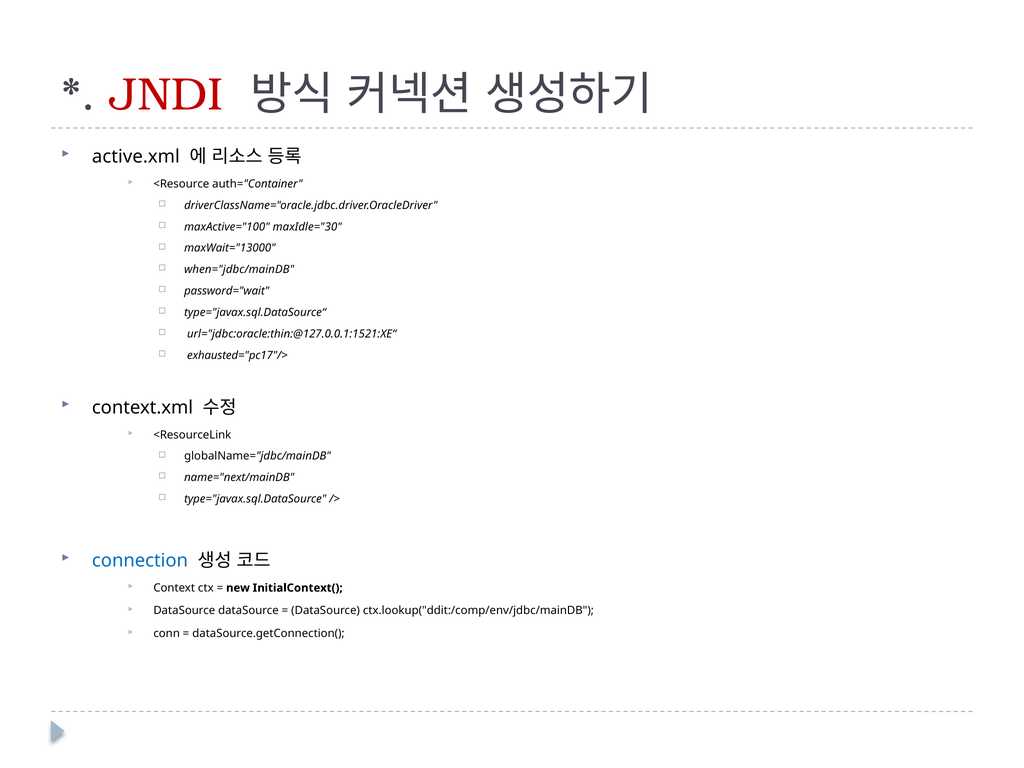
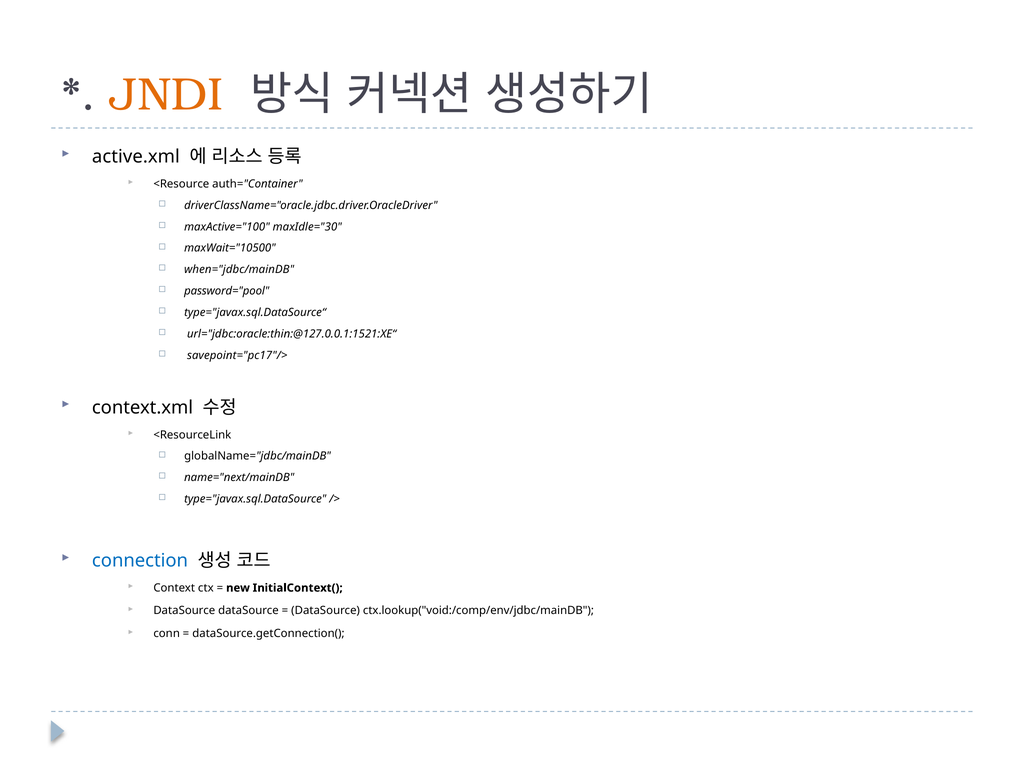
JNDI colour: red -> orange
maxWait="13000: maxWait="13000 -> maxWait="10500
password="wait: password="wait -> password="pool
exhausted="pc17"/>: exhausted="pc17"/> -> savepoint="pc17"/>
ctx.lookup("ddit:/comp/env/jdbc/mainDB: ctx.lookup("ddit:/comp/env/jdbc/mainDB -> ctx.lookup("void:/comp/env/jdbc/mainDB
